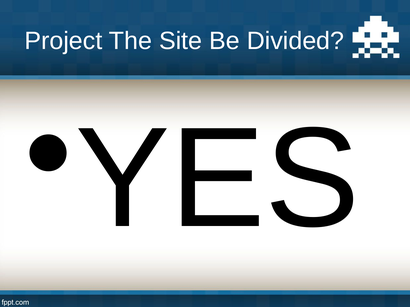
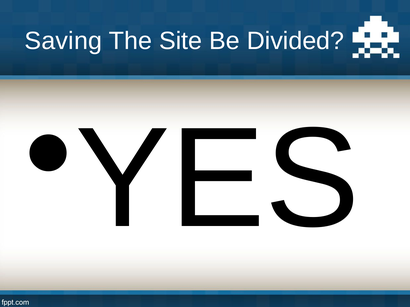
Project: Project -> Saving
